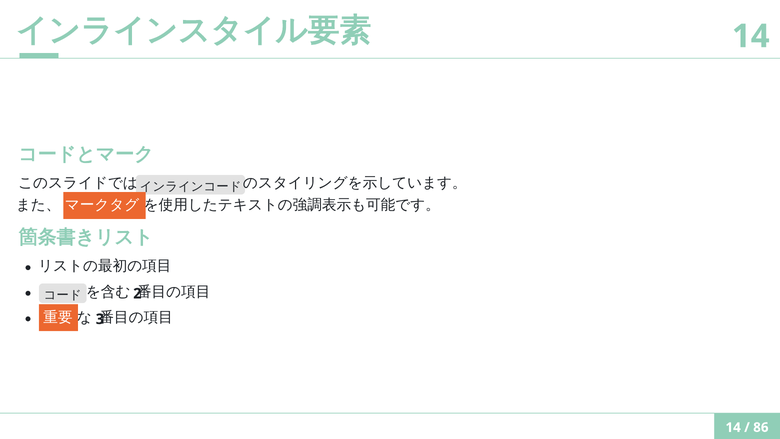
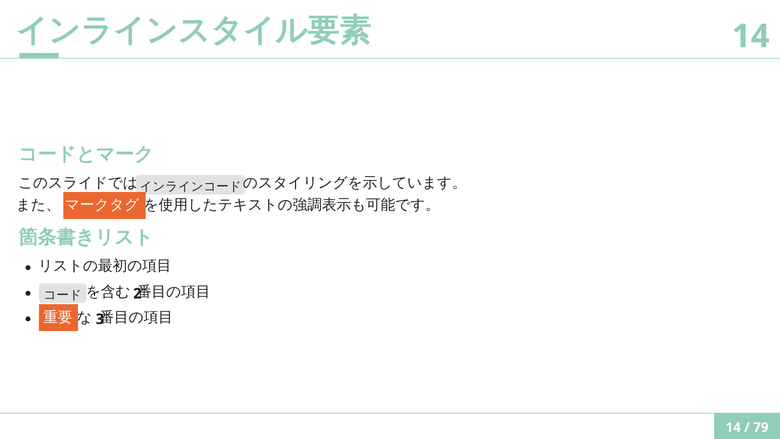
86: 86 -> 79
